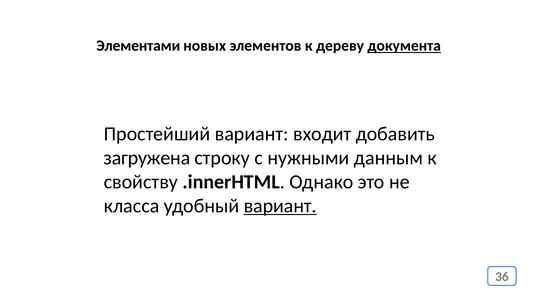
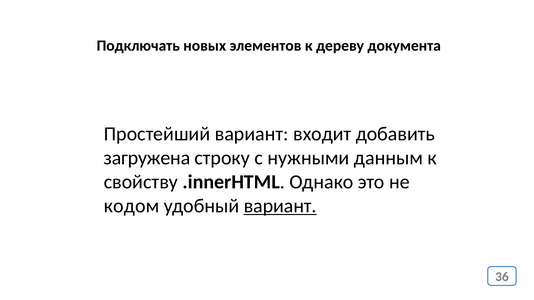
Элементами: Элементами -> Подключать
документа underline: present -> none
класса: класса -> кодом
